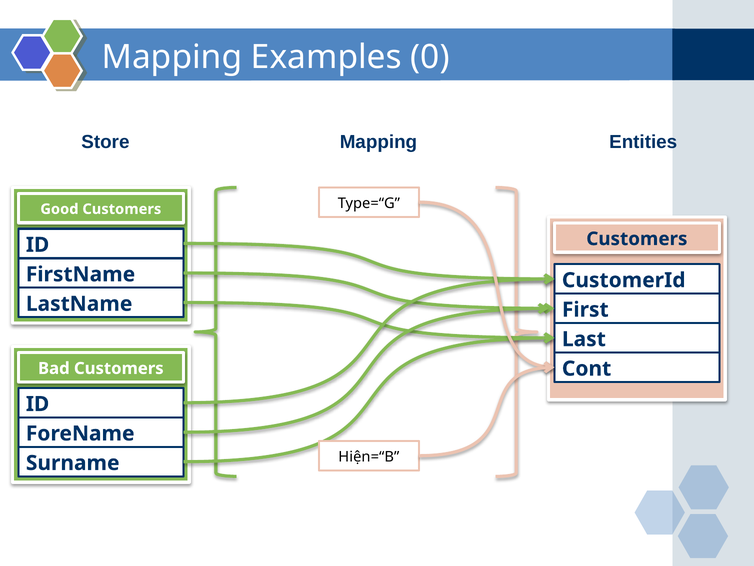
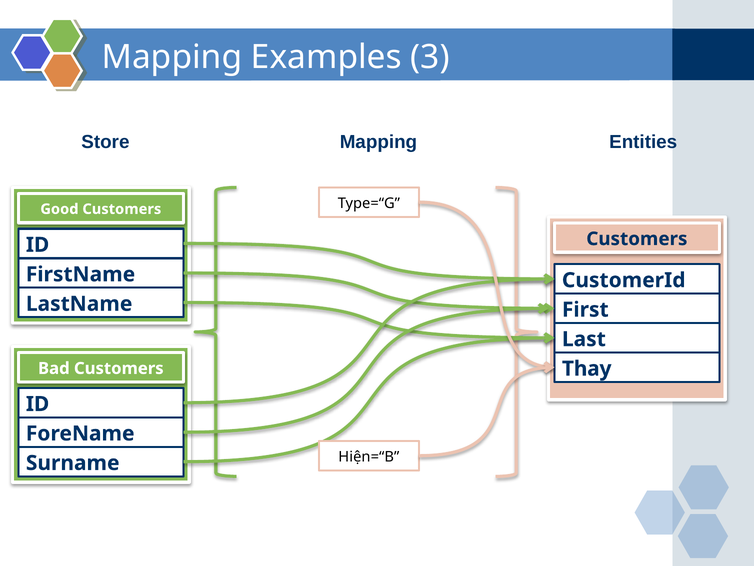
0: 0 -> 3
Cont: Cont -> Thay
